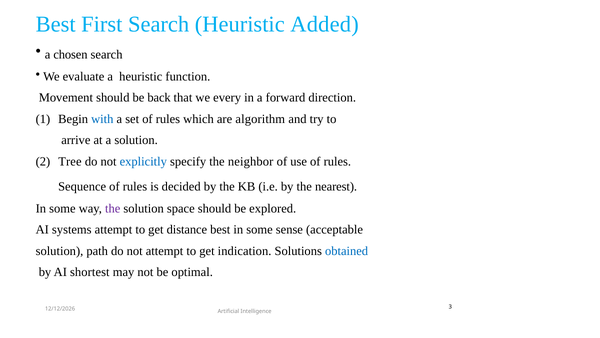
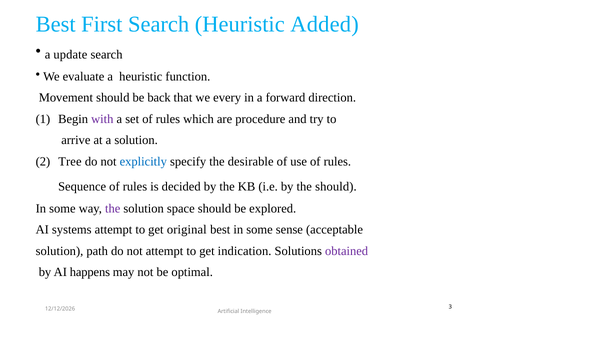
chosen: chosen -> update
with colour: blue -> purple
algorithm: algorithm -> procedure
neighbor: neighbor -> desirable
the nearest: nearest -> should
distance: distance -> original
obtained colour: blue -> purple
shortest: shortest -> happens
